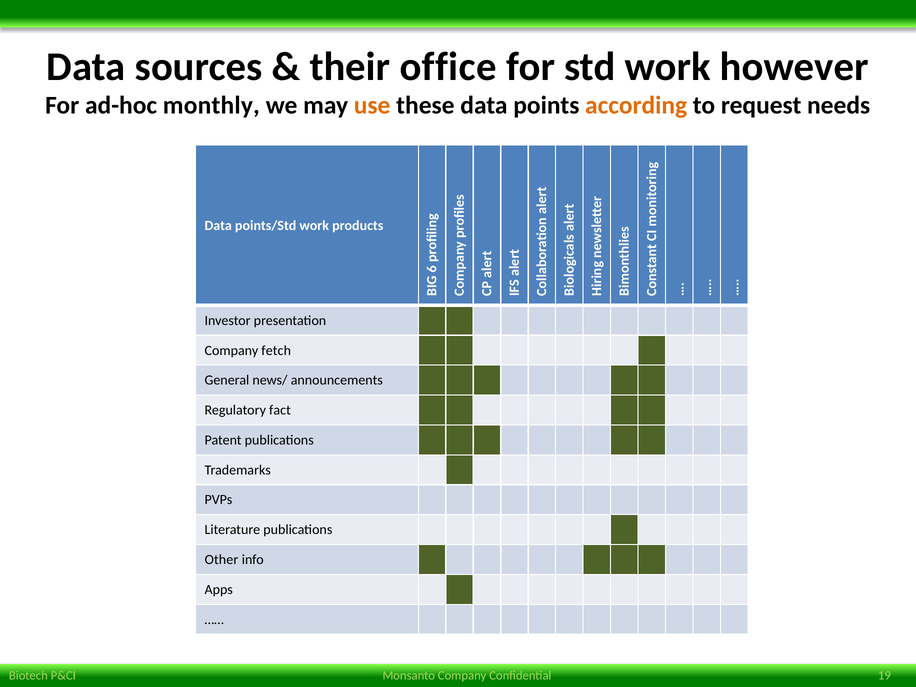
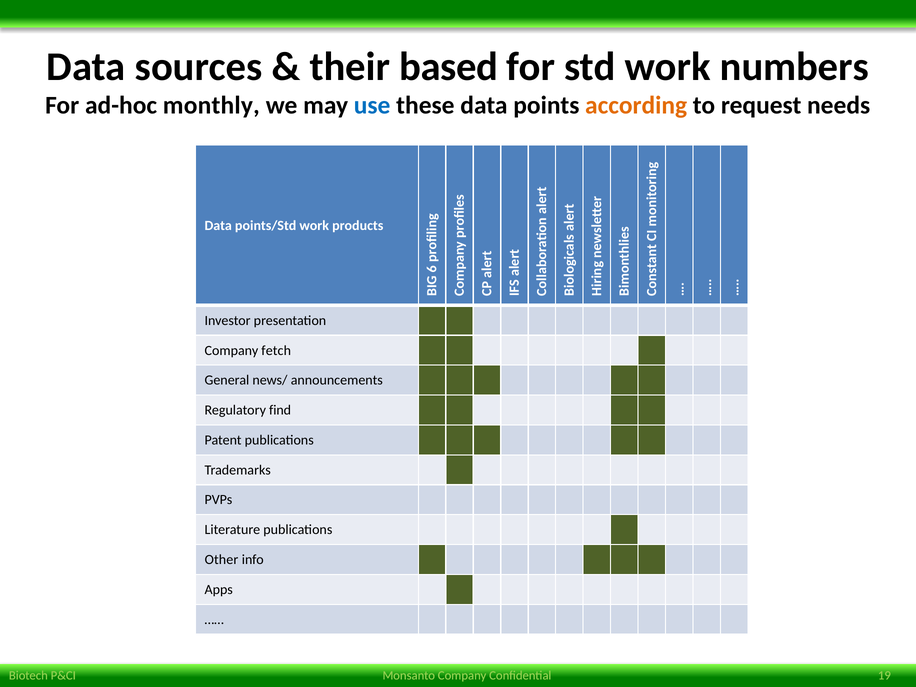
office: office -> based
however: however -> numbers
use colour: orange -> blue
fact: fact -> find
